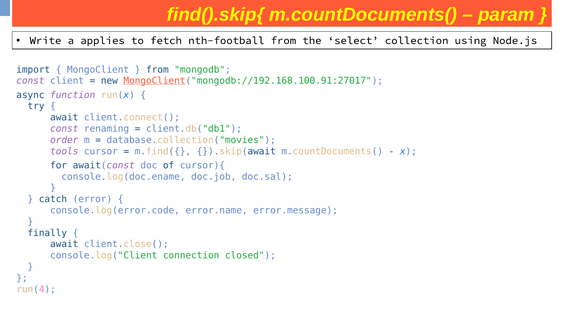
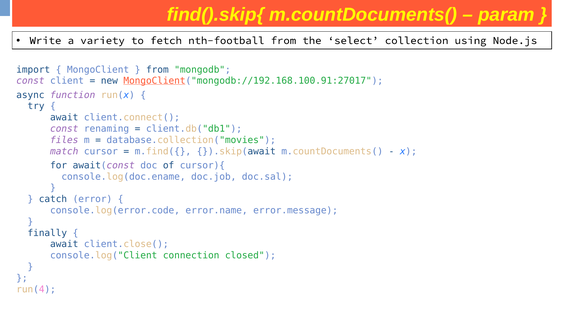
applies: applies -> variety
order: order -> files
tools: tools -> match
